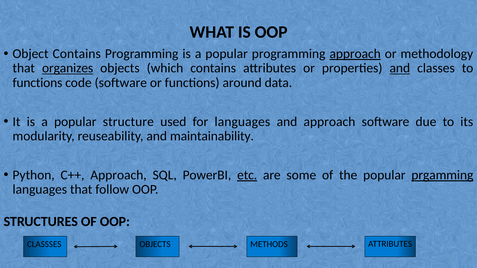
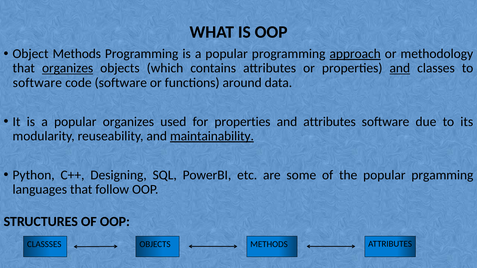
Object Contains: Contains -> Methods
functions at (37, 83): functions -> software
popular structure: structure -> organizes
for languages: languages -> properties
and approach: approach -> attributes
maintainability underline: none -> present
C++ Approach: Approach -> Designing
etc underline: present -> none
prgamming underline: present -> none
